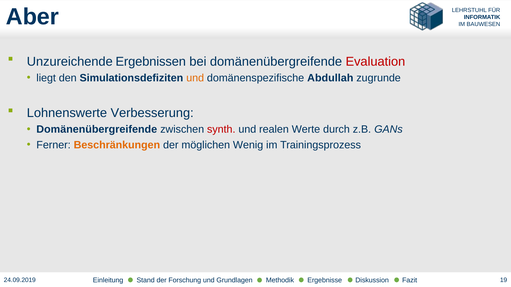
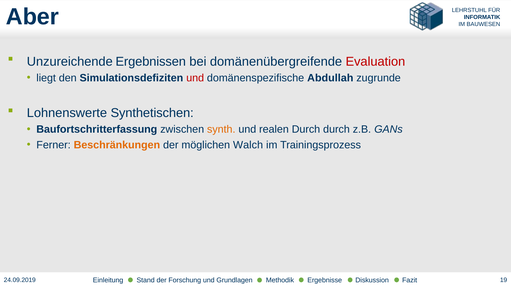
und at (195, 78) colour: orange -> red
Verbesserung: Verbesserung -> Synthetischen
Domänenübergreifende at (97, 130): Domänenübergreifende -> Baufortschritterfassung
synth colour: red -> orange
realen Werte: Werte -> Durch
Wenig: Wenig -> Walch
